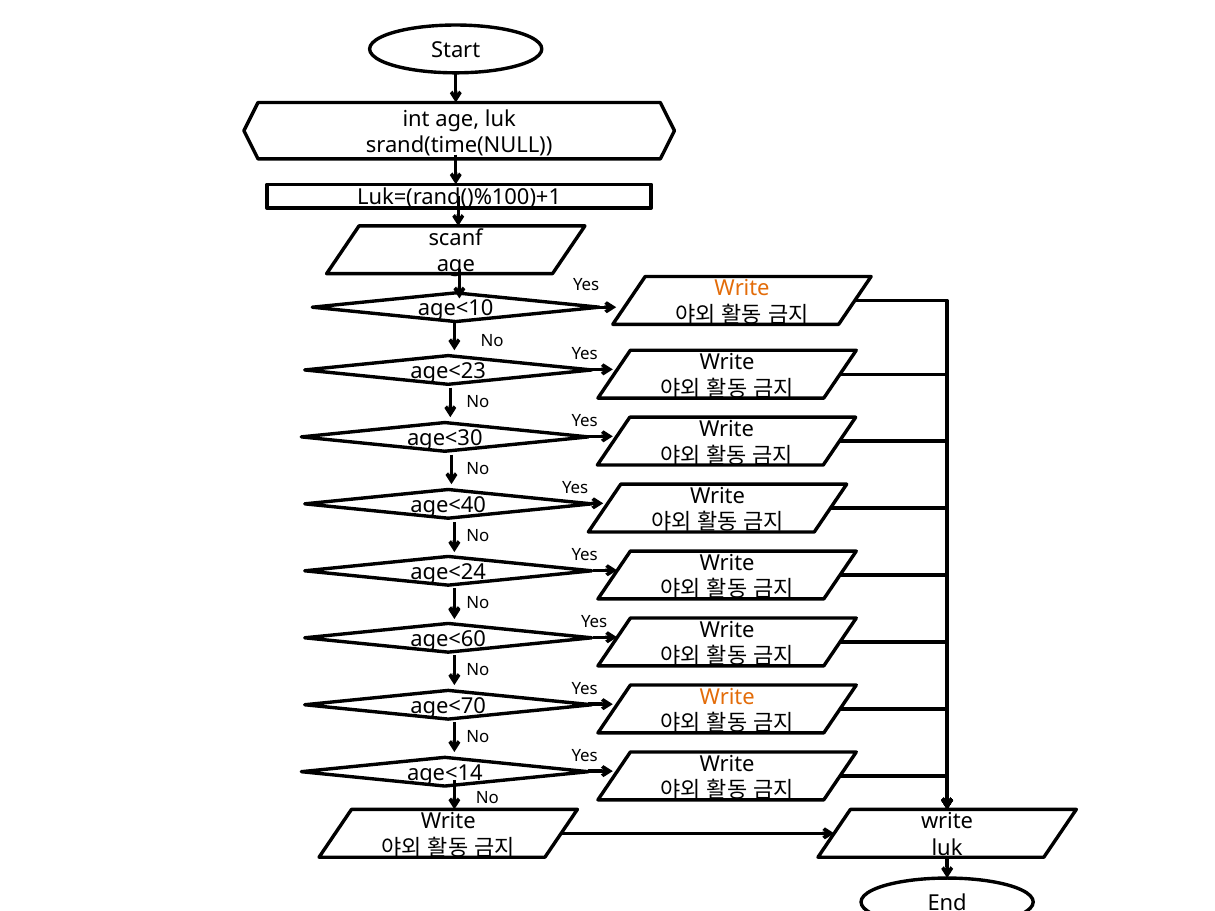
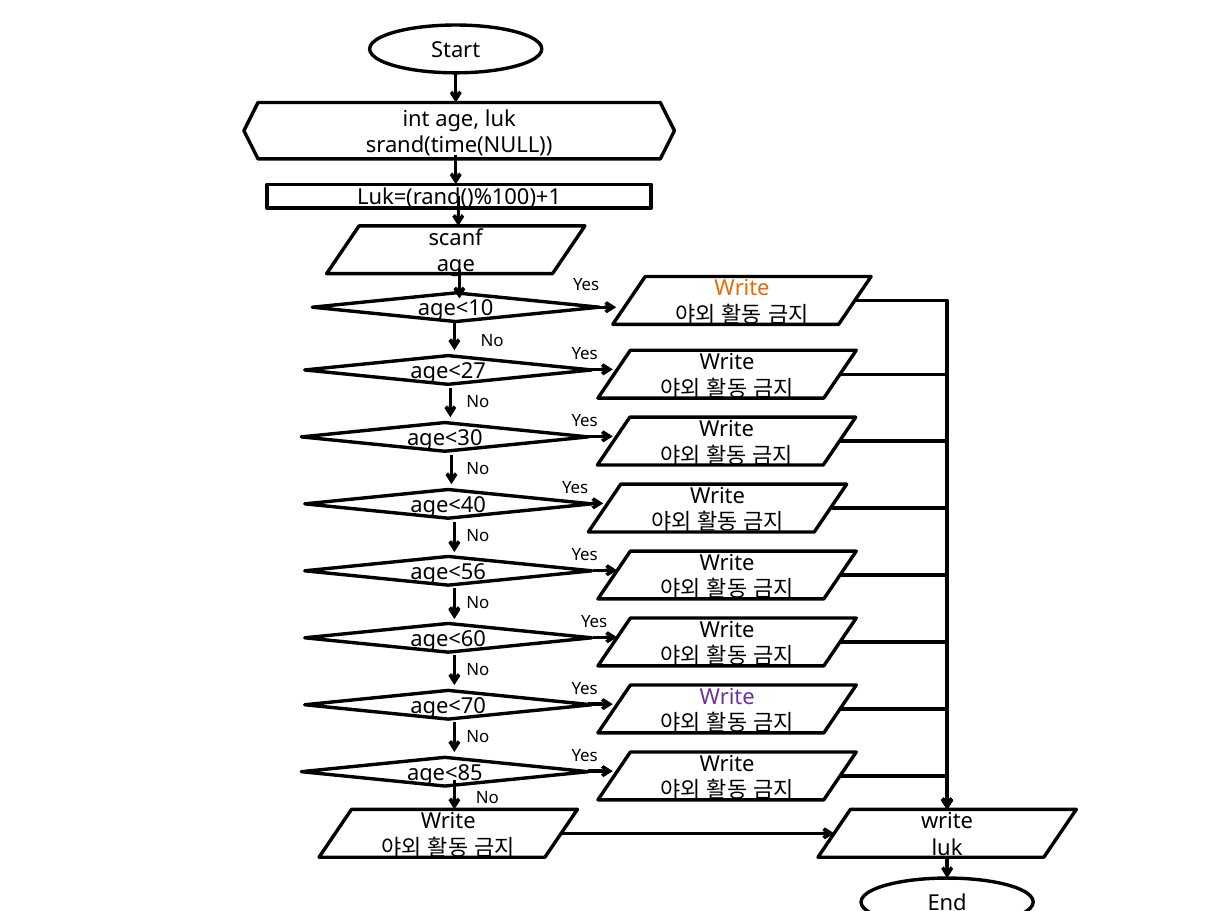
age<23: age<23 -> age<27
age<24: age<24 -> age<56
Write at (727, 697) colour: orange -> purple
age<14: age<14 -> age<85
